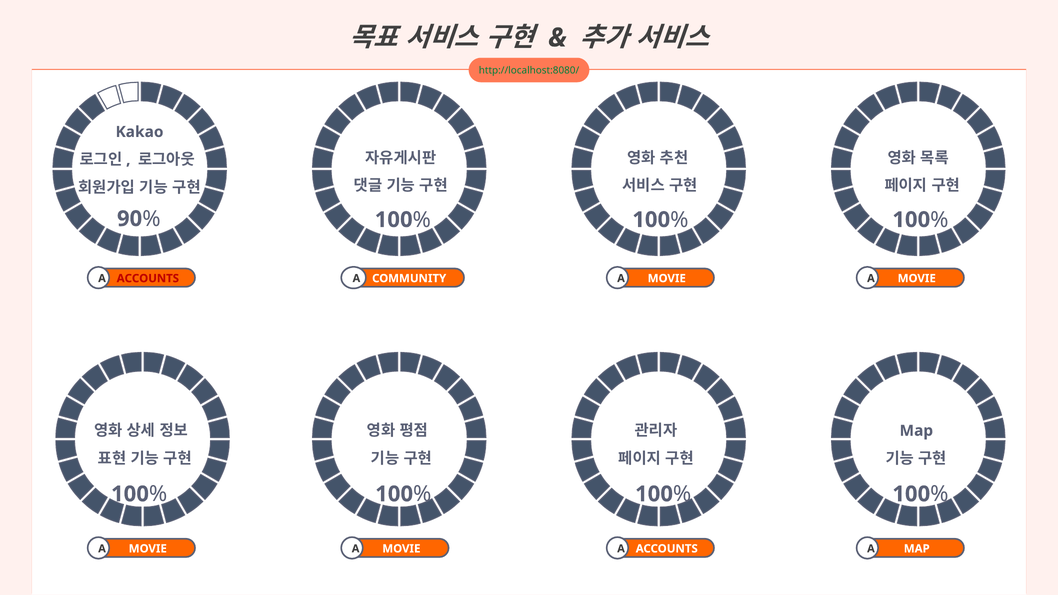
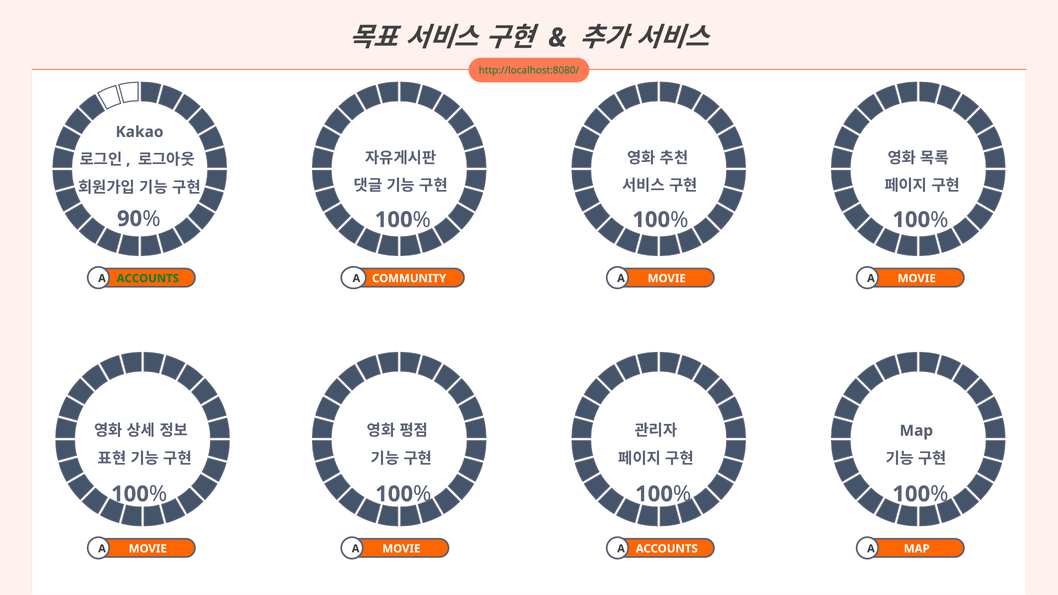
ACCOUNTS at (148, 278) colour: red -> green
